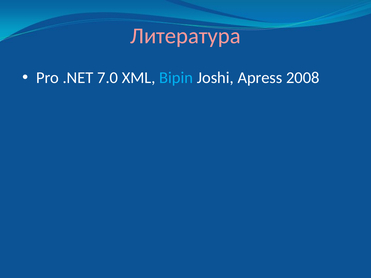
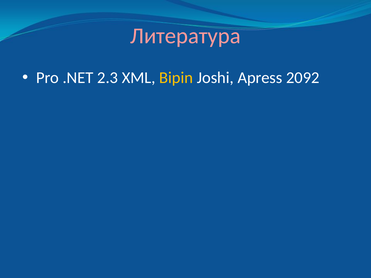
7.0: 7.0 -> 2.3
Bipin colour: light blue -> yellow
2008: 2008 -> 2092
